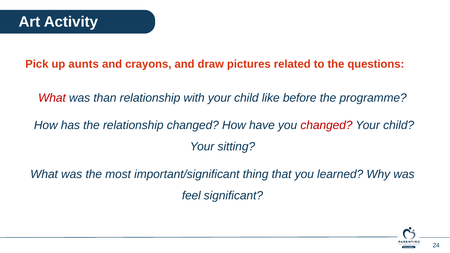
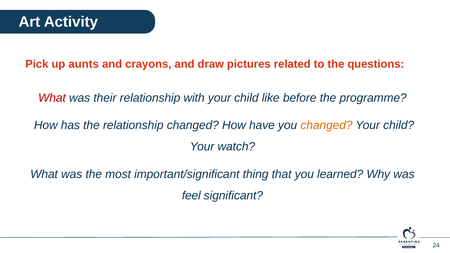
than: than -> their
changed at (326, 125) colour: red -> orange
sitting: sitting -> watch
